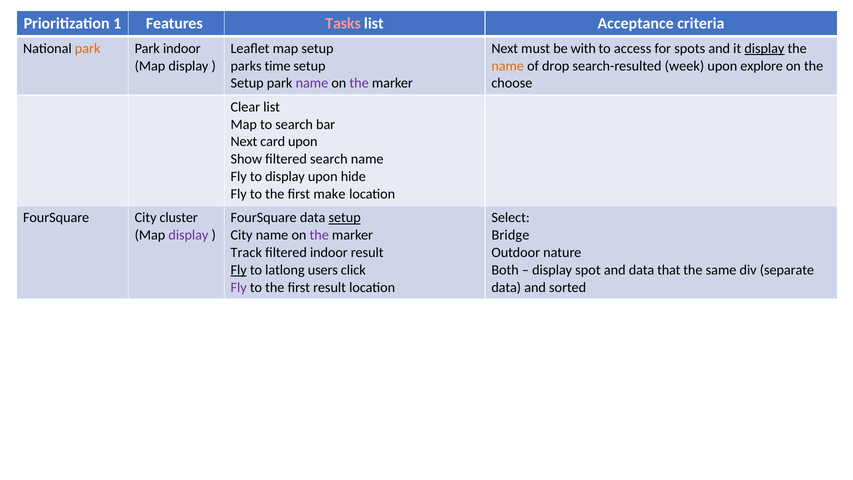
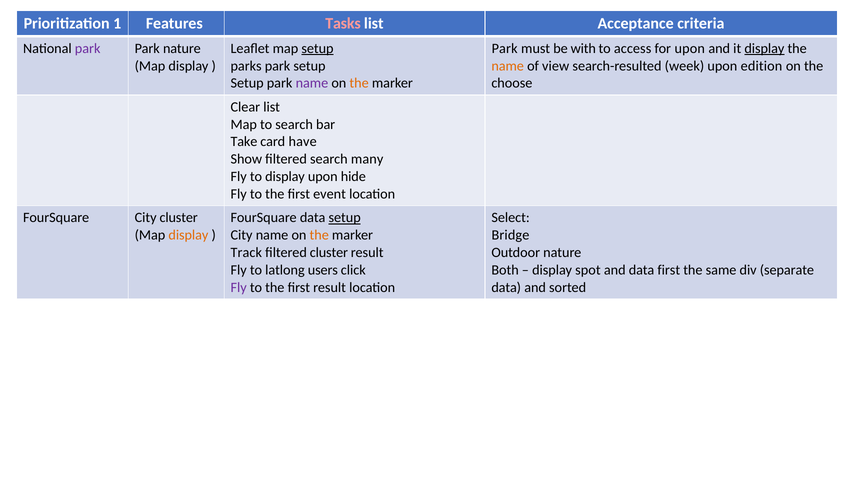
park at (88, 48) colour: orange -> purple
Park indoor: indoor -> nature
setup at (317, 48) underline: none -> present
Next at (505, 48): Next -> Park
for spots: spots -> upon
parks time: time -> park
drop: drop -> view
explore: explore -> edition
the at (359, 83) colour: purple -> orange
Next at (244, 142): Next -> Take
card upon: upon -> have
search name: name -> many
make: make -> event
display at (188, 235) colour: purple -> orange
the at (319, 235) colour: purple -> orange
filtered indoor: indoor -> cluster
Fly at (239, 270) underline: present -> none
data that: that -> first
